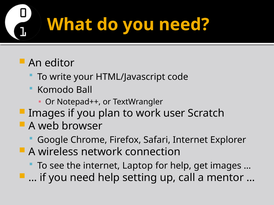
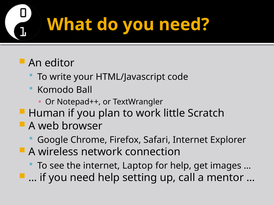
Images at (47, 113): Images -> Human
user: user -> little
